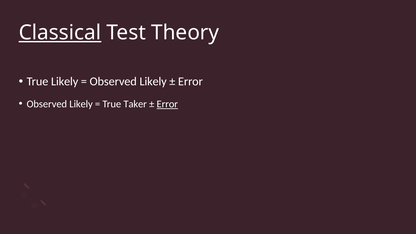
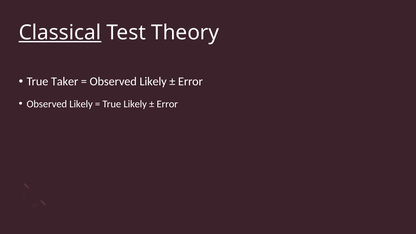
True Likely: Likely -> Taker
True Taker: Taker -> Likely
Error at (167, 104) underline: present -> none
